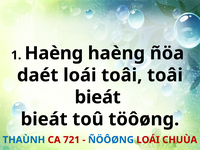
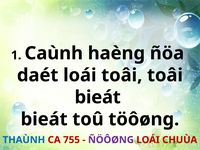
1 Haèng: Haèng -> Caùnh
721: 721 -> 755
ÑÖÔØNG colour: blue -> purple
